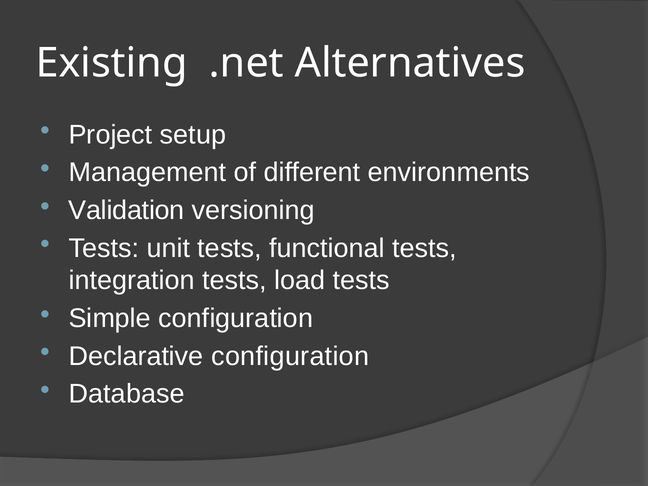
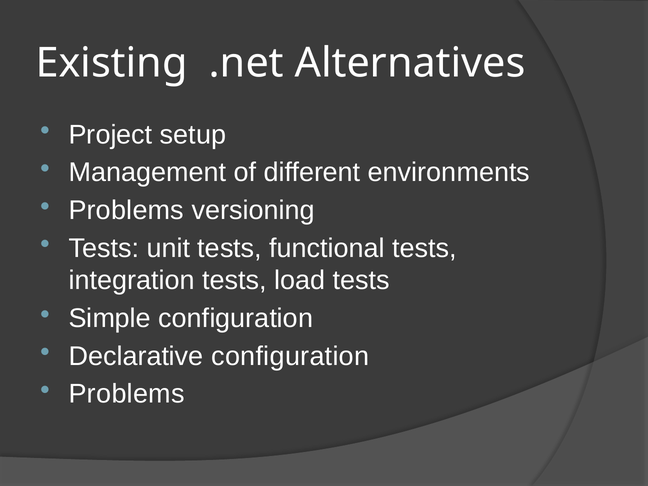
Validation at (126, 210): Validation -> Problems
Database at (127, 394): Database -> Problems
